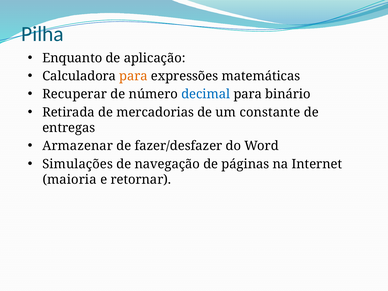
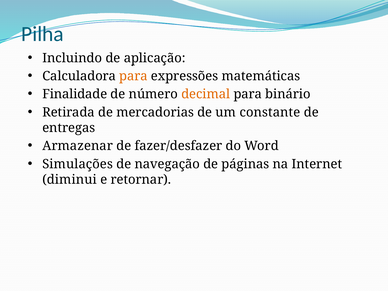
Enquanto: Enquanto -> Incluindo
Recuperar: Recuperar -> Finalidade
decimal colour: blue -> orange
maioria: maioria -> diminui
